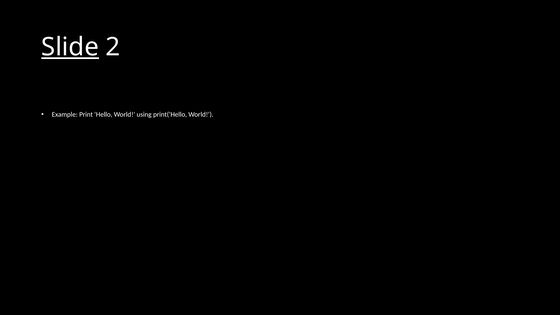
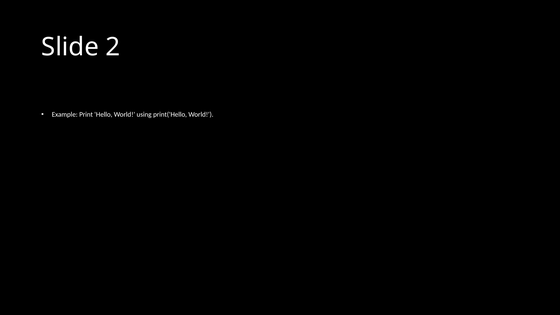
Slide underline: present -> none
